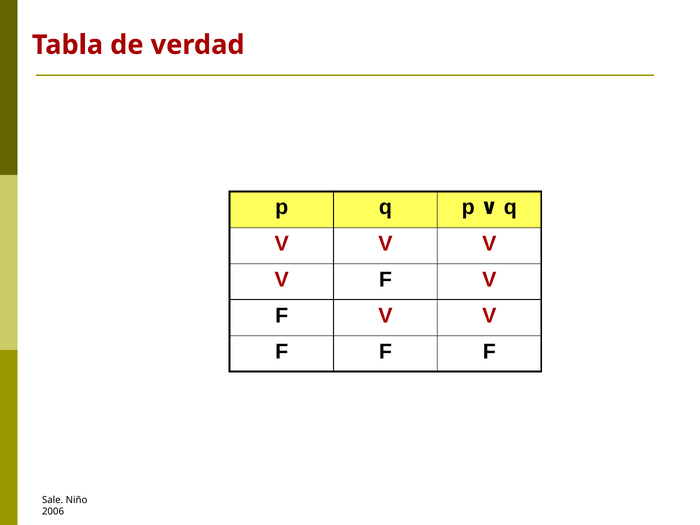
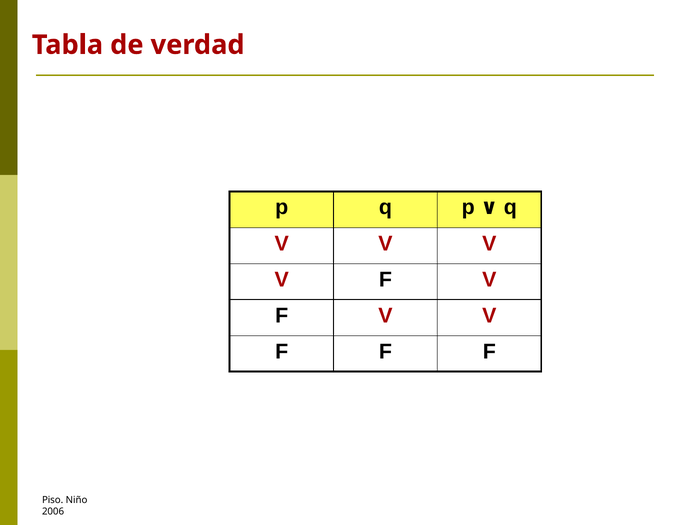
Sale: Sale -> Piso
